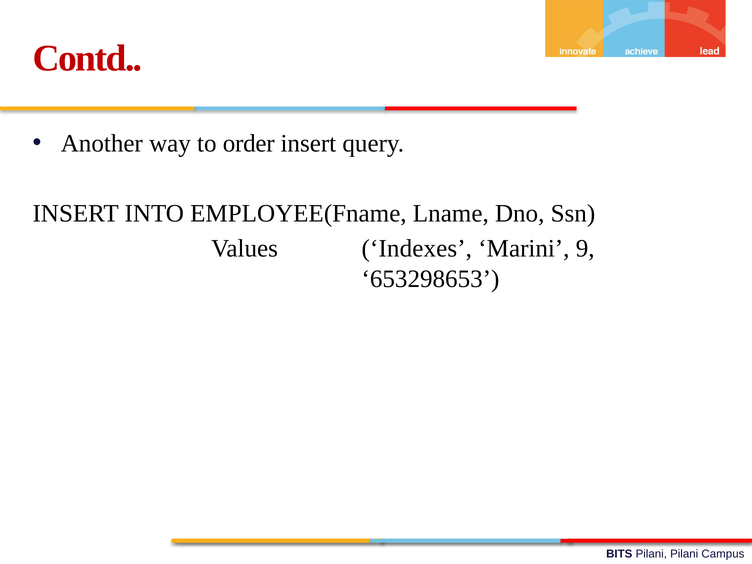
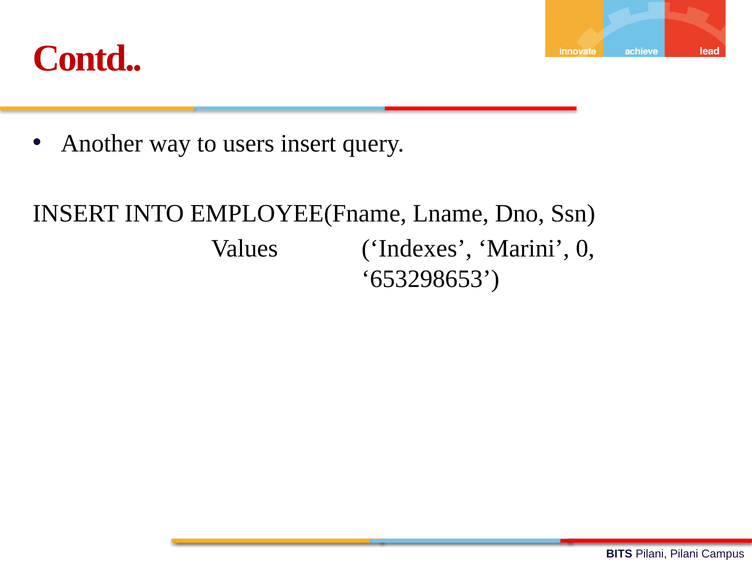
order: order -> users
9: 9 -> 0
